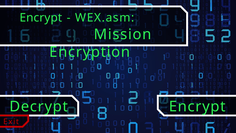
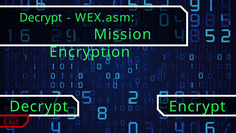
Encrypt at (41, 18): Encrypt -> Decrypt
